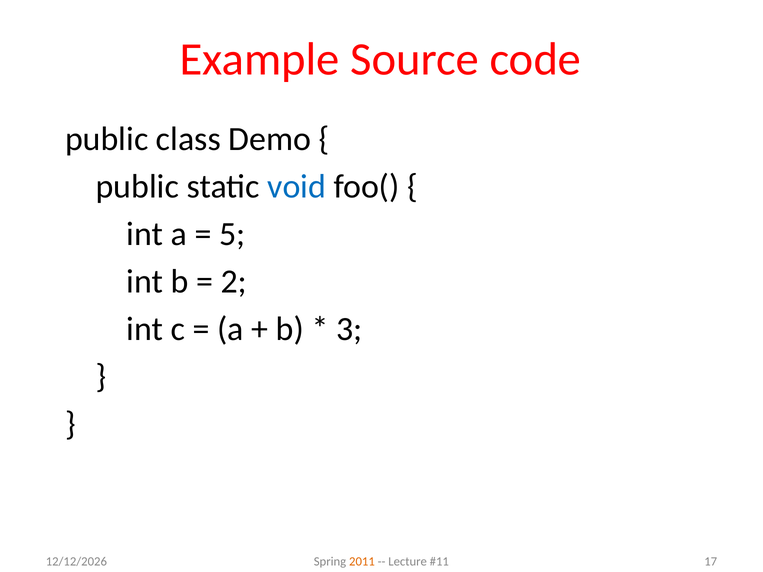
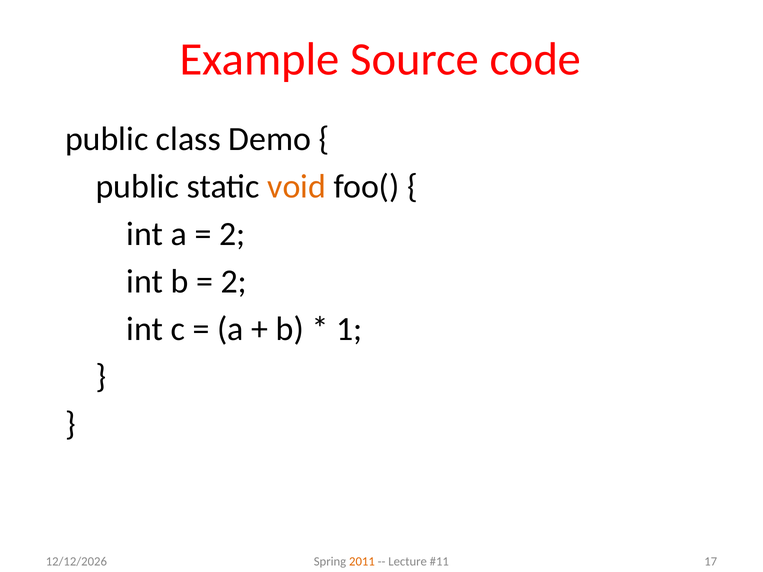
void colour: blue -> orange
5 at (232, 234): 5 -> 2
3: 3 -> 1
